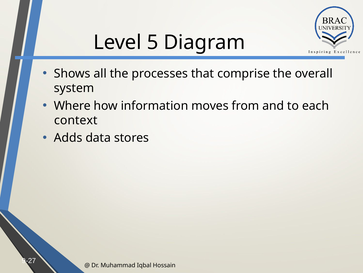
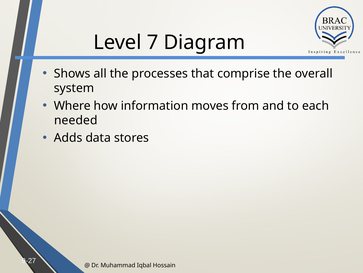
5: 5 -> 7
context: context -> needed
